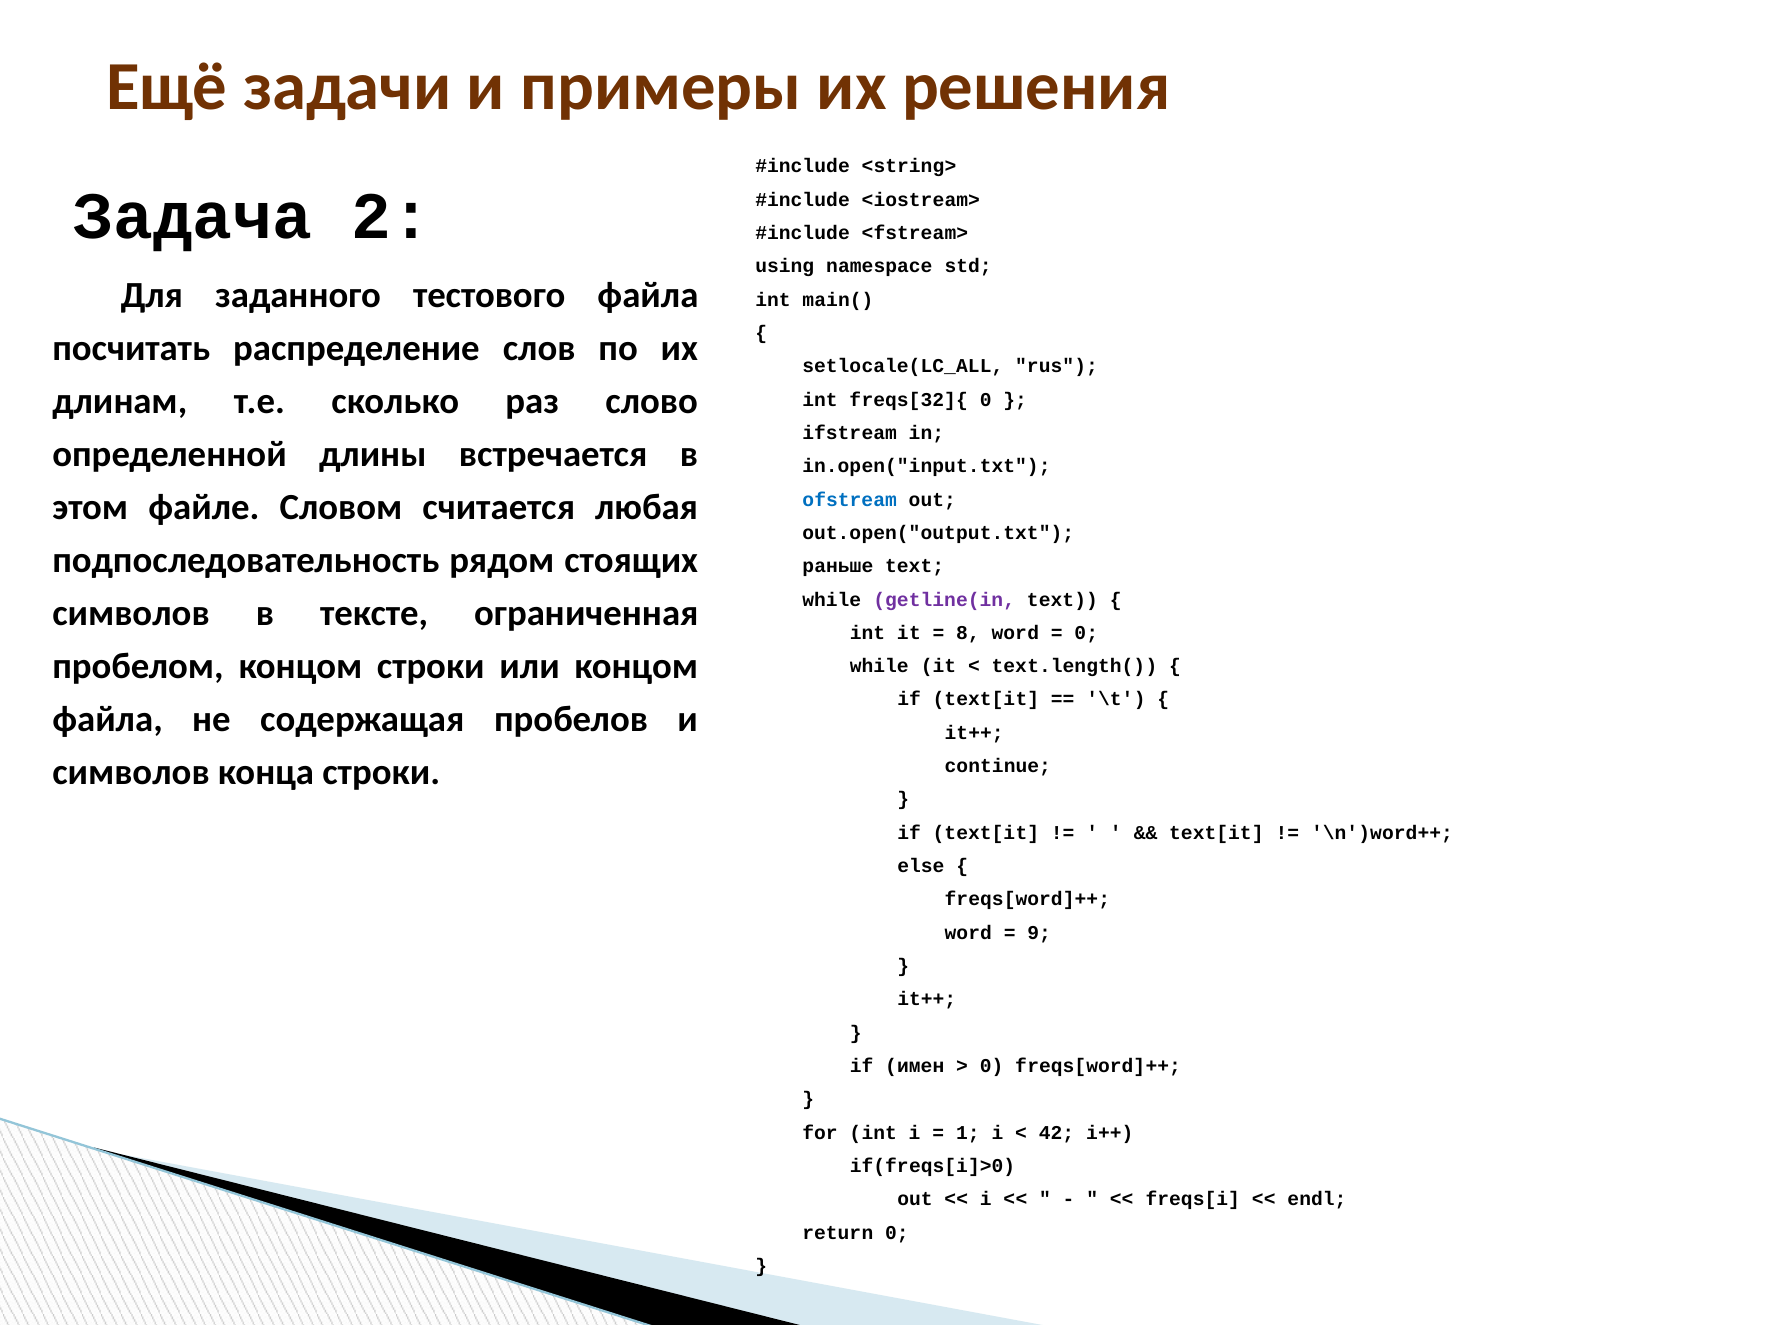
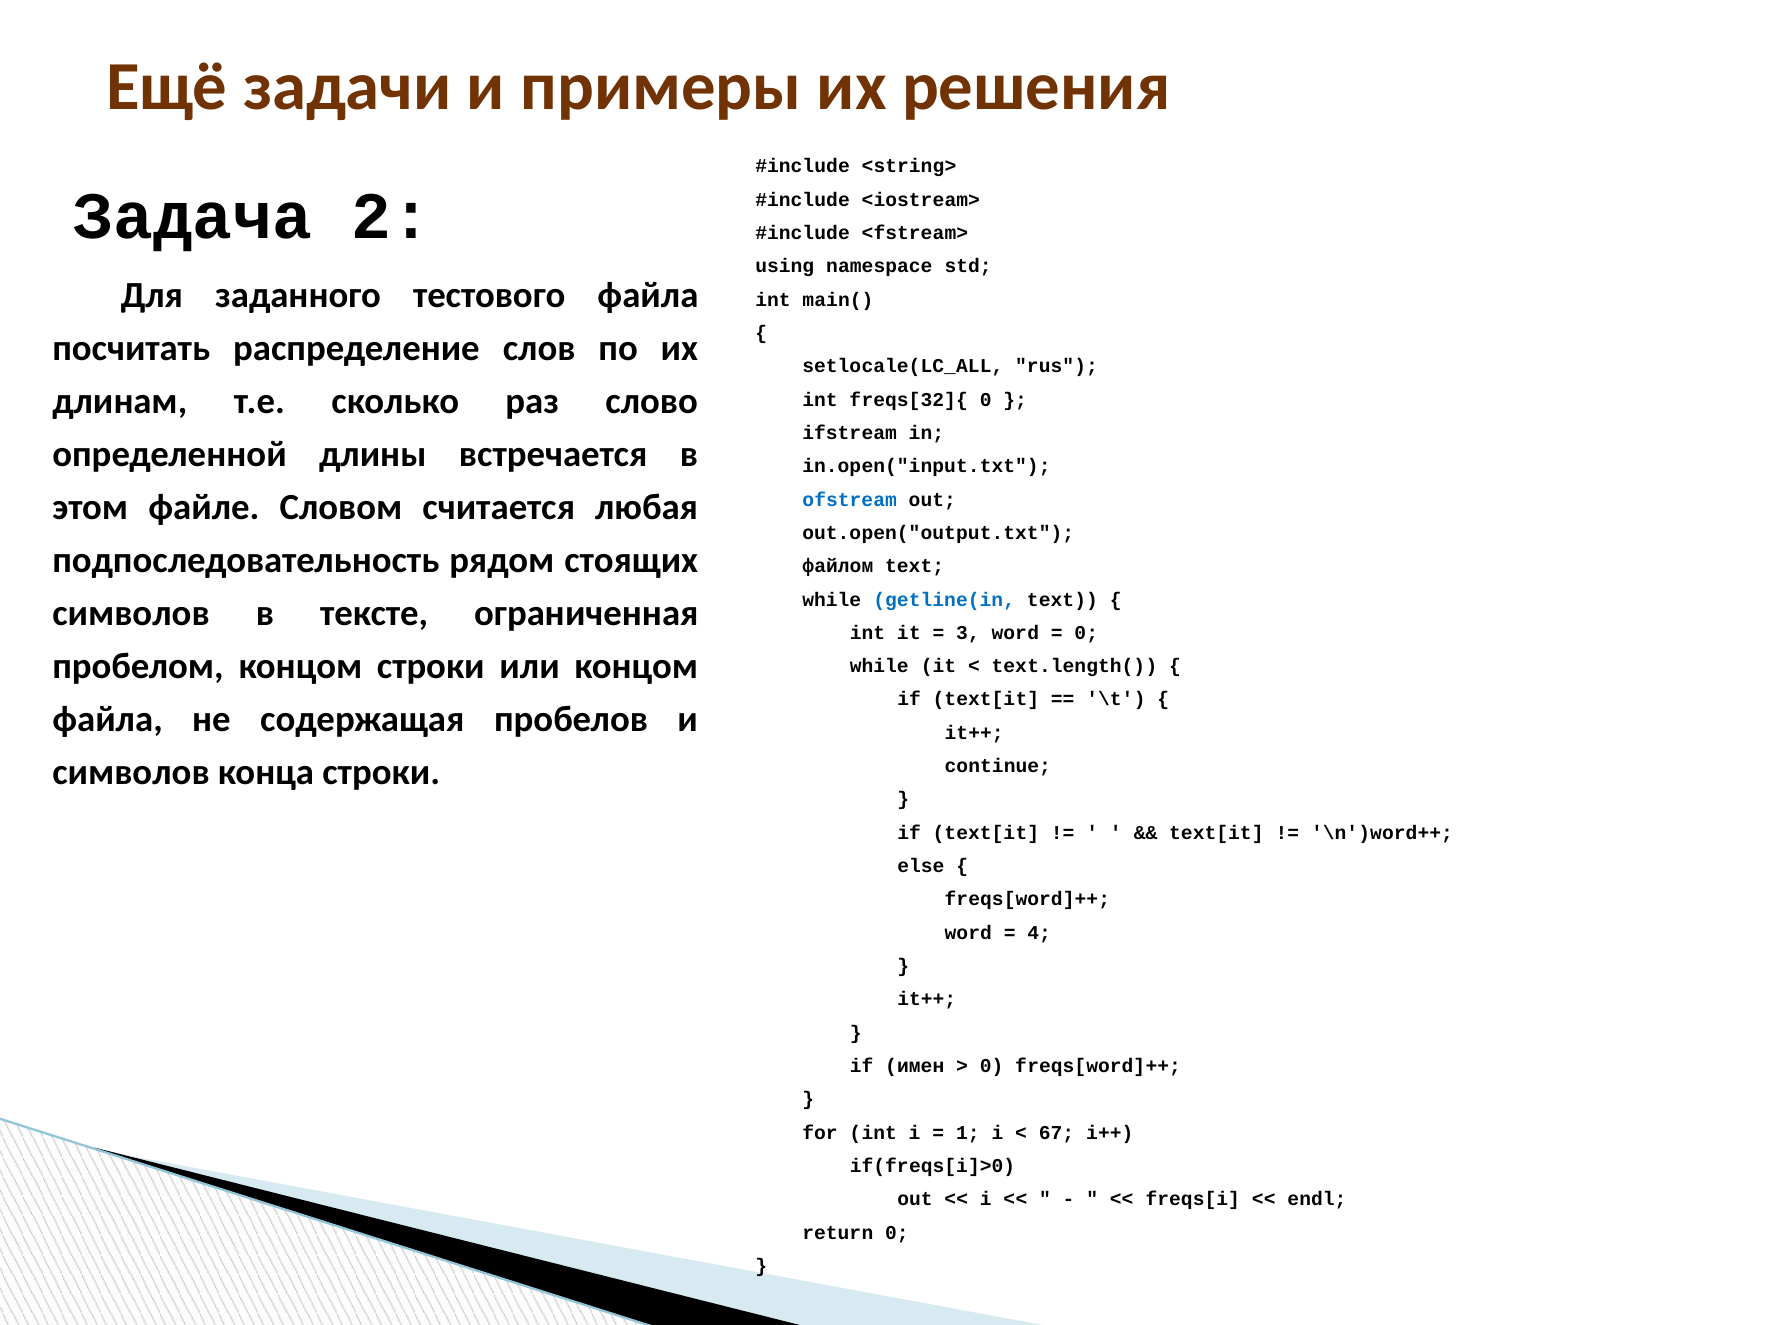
раньше: раньше -> файлом
getline(in colour: purple -> blue
8: 8 -> 3
9: 9 -> 4
42: 42 -> 67
